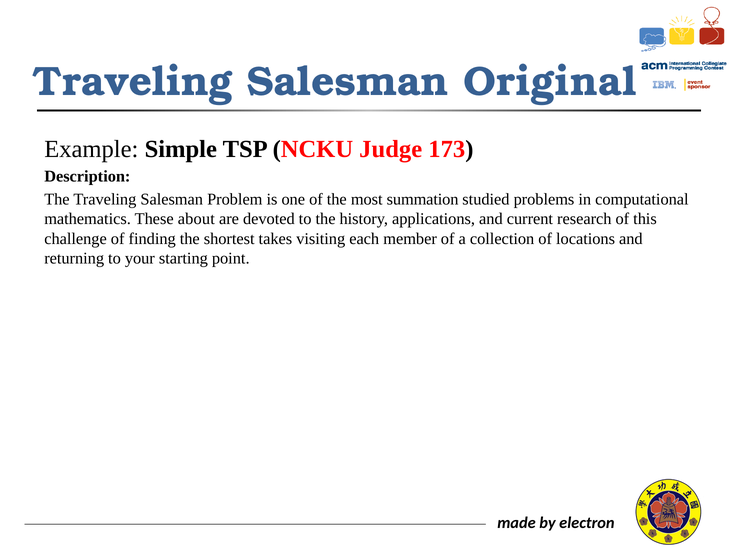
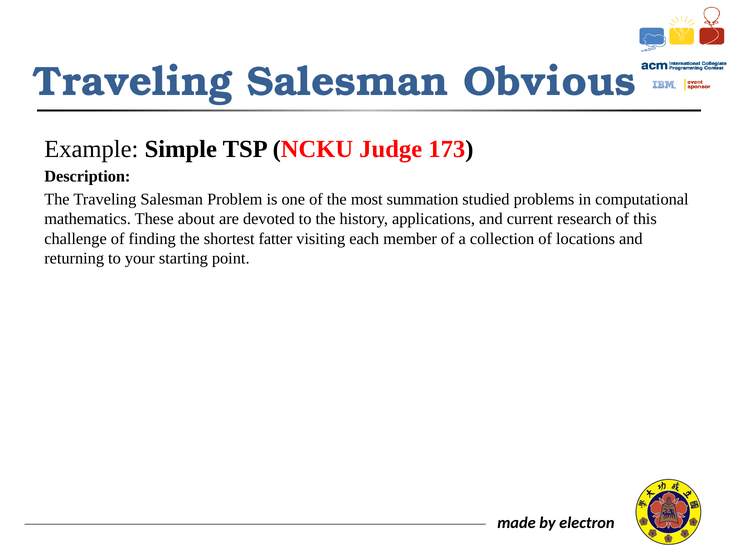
Original: Original -> Obvious
takes: takes -> fatter
